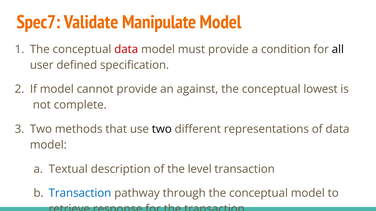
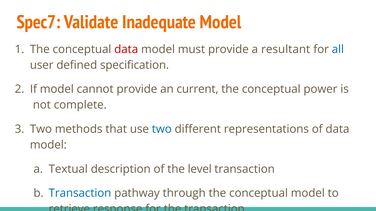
Manipulate: Manipulate -> Inadequate
condition: condition -> resultant
all colour: black -> blue
against: against -> current
lowest: lowest -> power
two at (162, 129) colour: black -> blue
